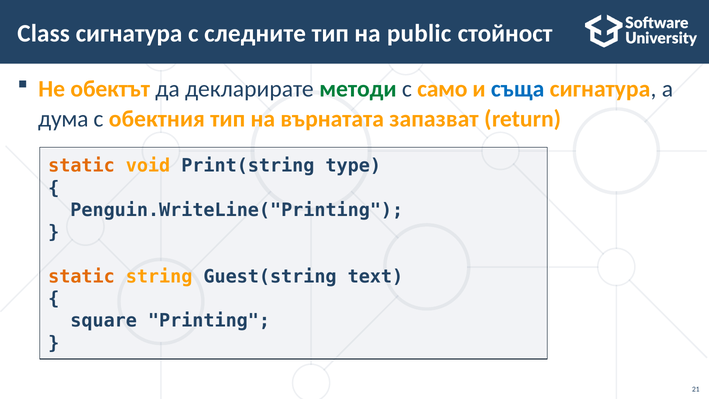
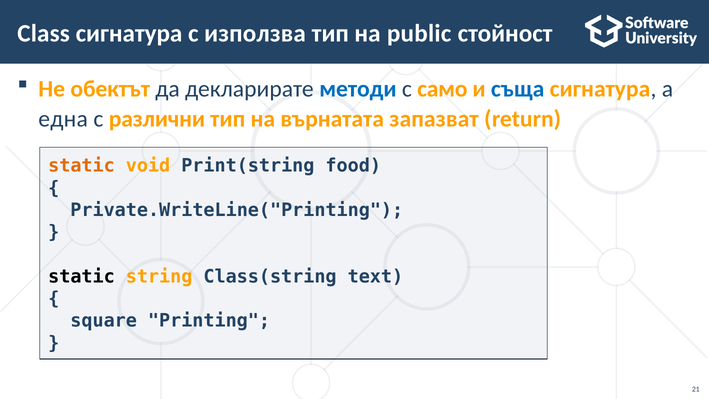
следните: следните -> използва
методи colour: green -> blue
дума: дума -> една
обектния: обектния -> различни
type: type -> food
Penguin.WriteLine("Printing: Penguin.WriteLine("Printing -> Private.WriteLine("Printing
static at (81, 276) colour: orange -> black
Guest(string: Guest(string -> Class(string
